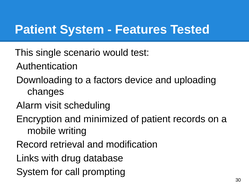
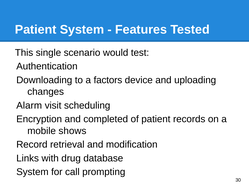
minimized: minimized -> completed
writing: writing -> shows
